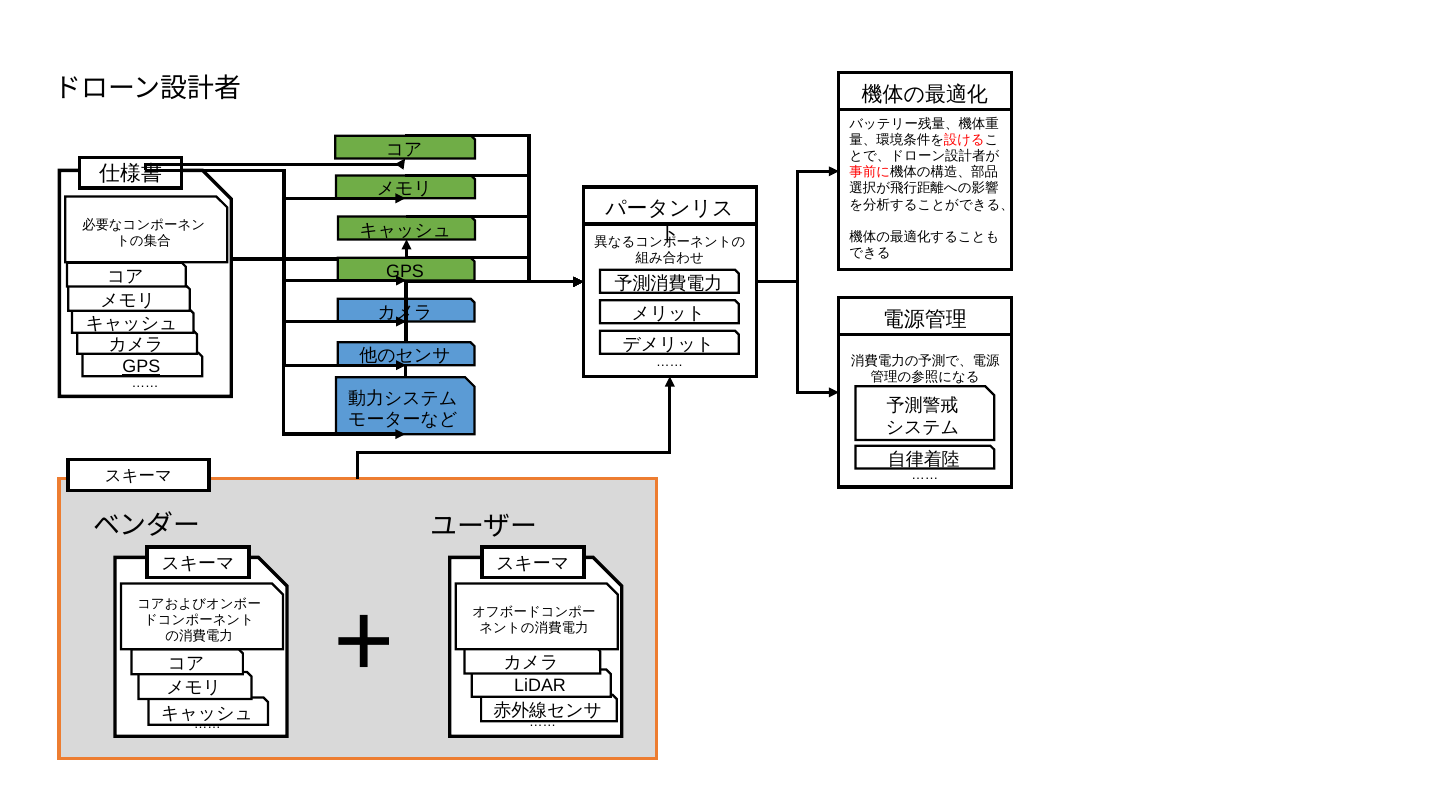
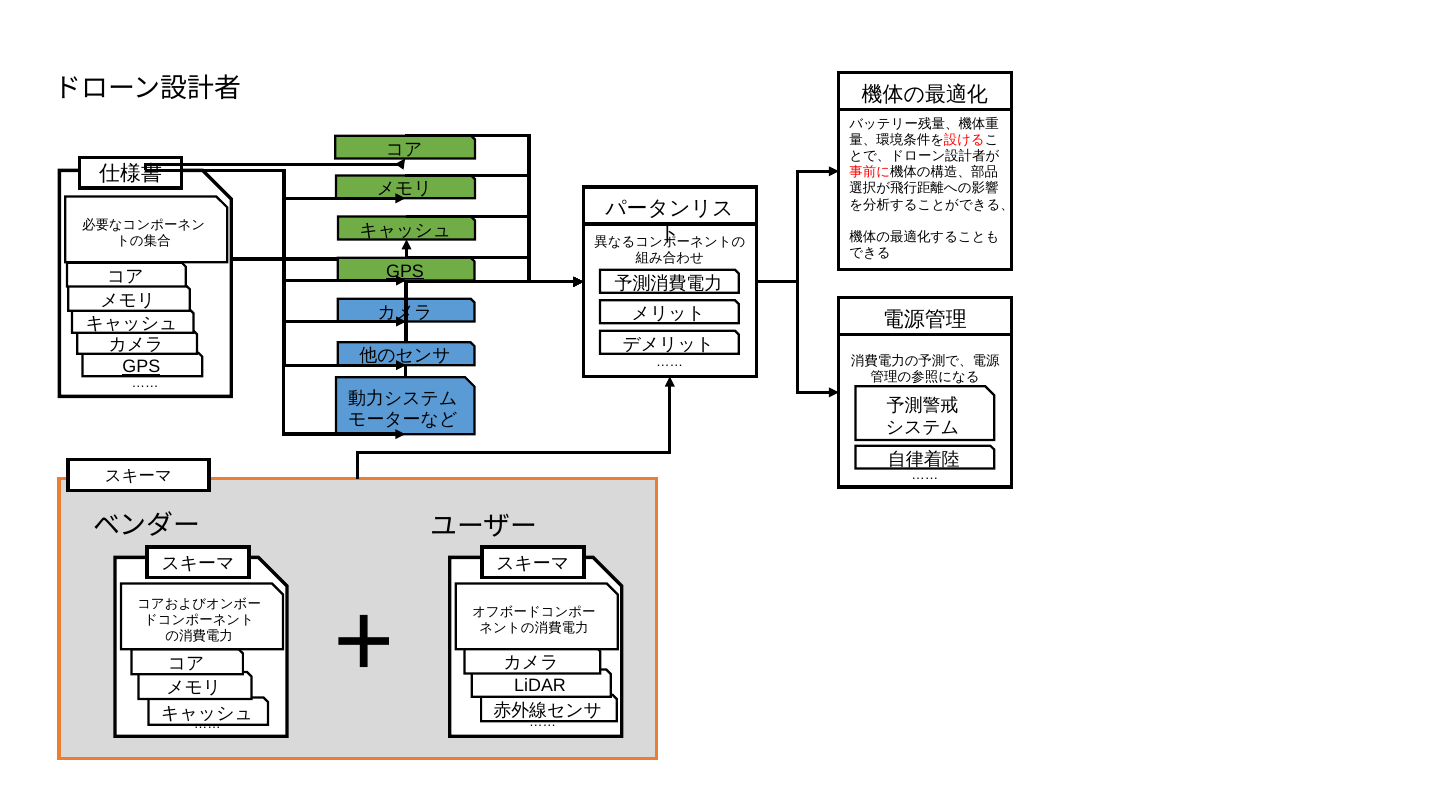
GPS at (405, 271) underline: none -> present
